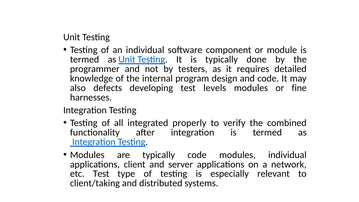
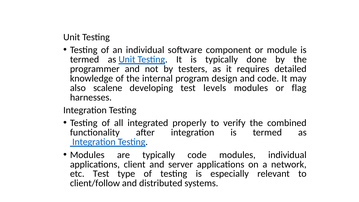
defects: defects -> scalene
fine: fine -> flag
client/taking: client/taking -> client/follow
